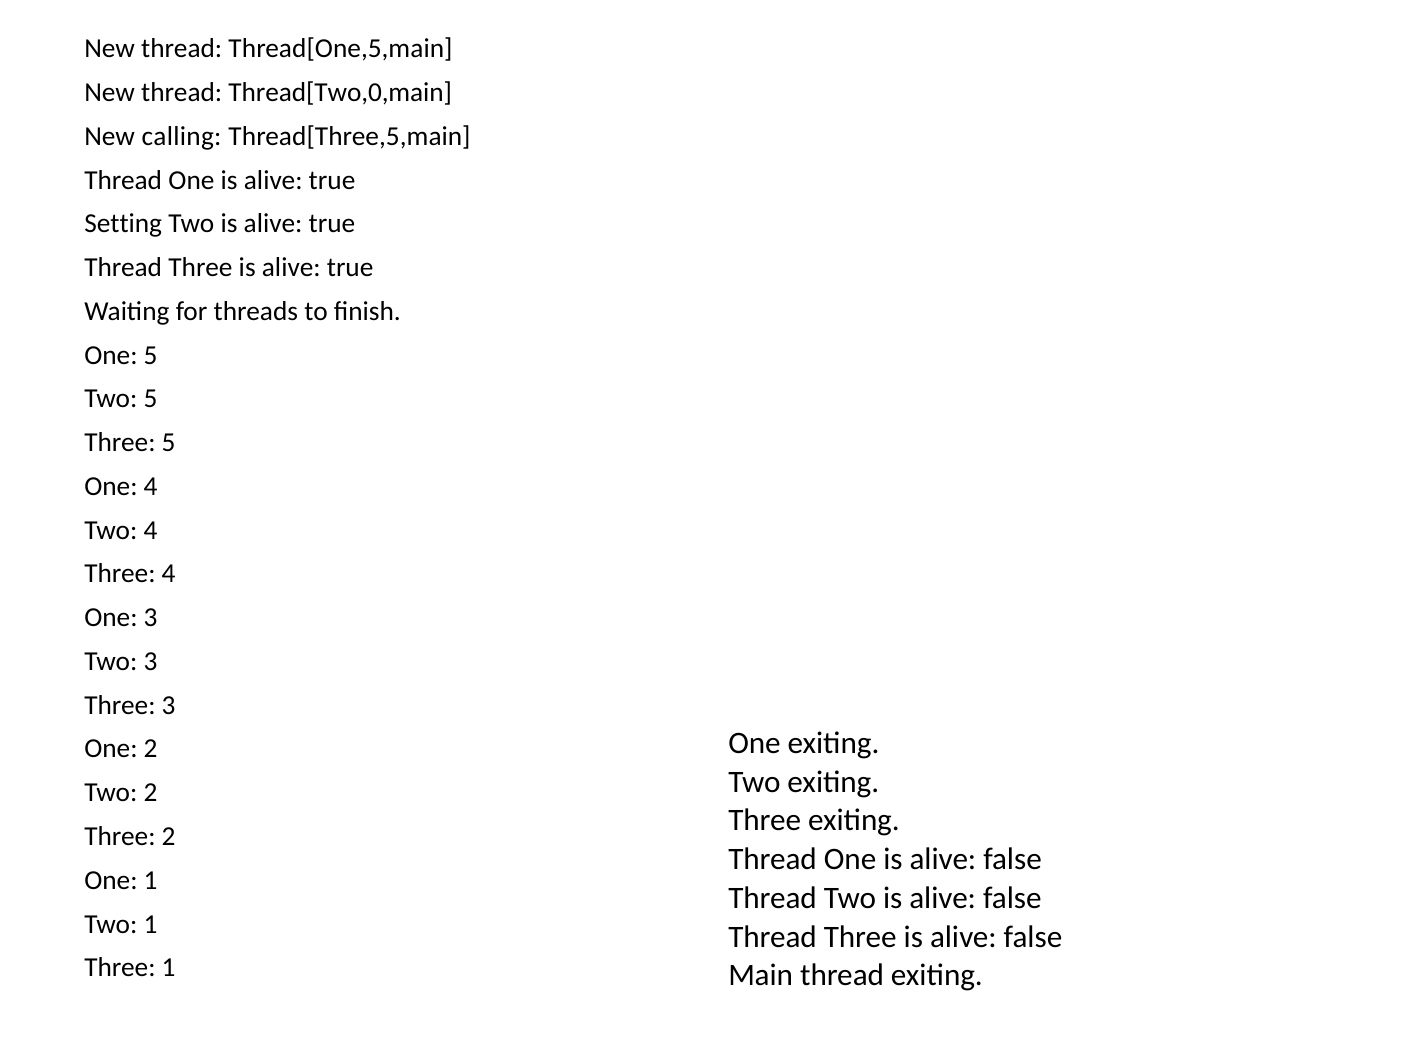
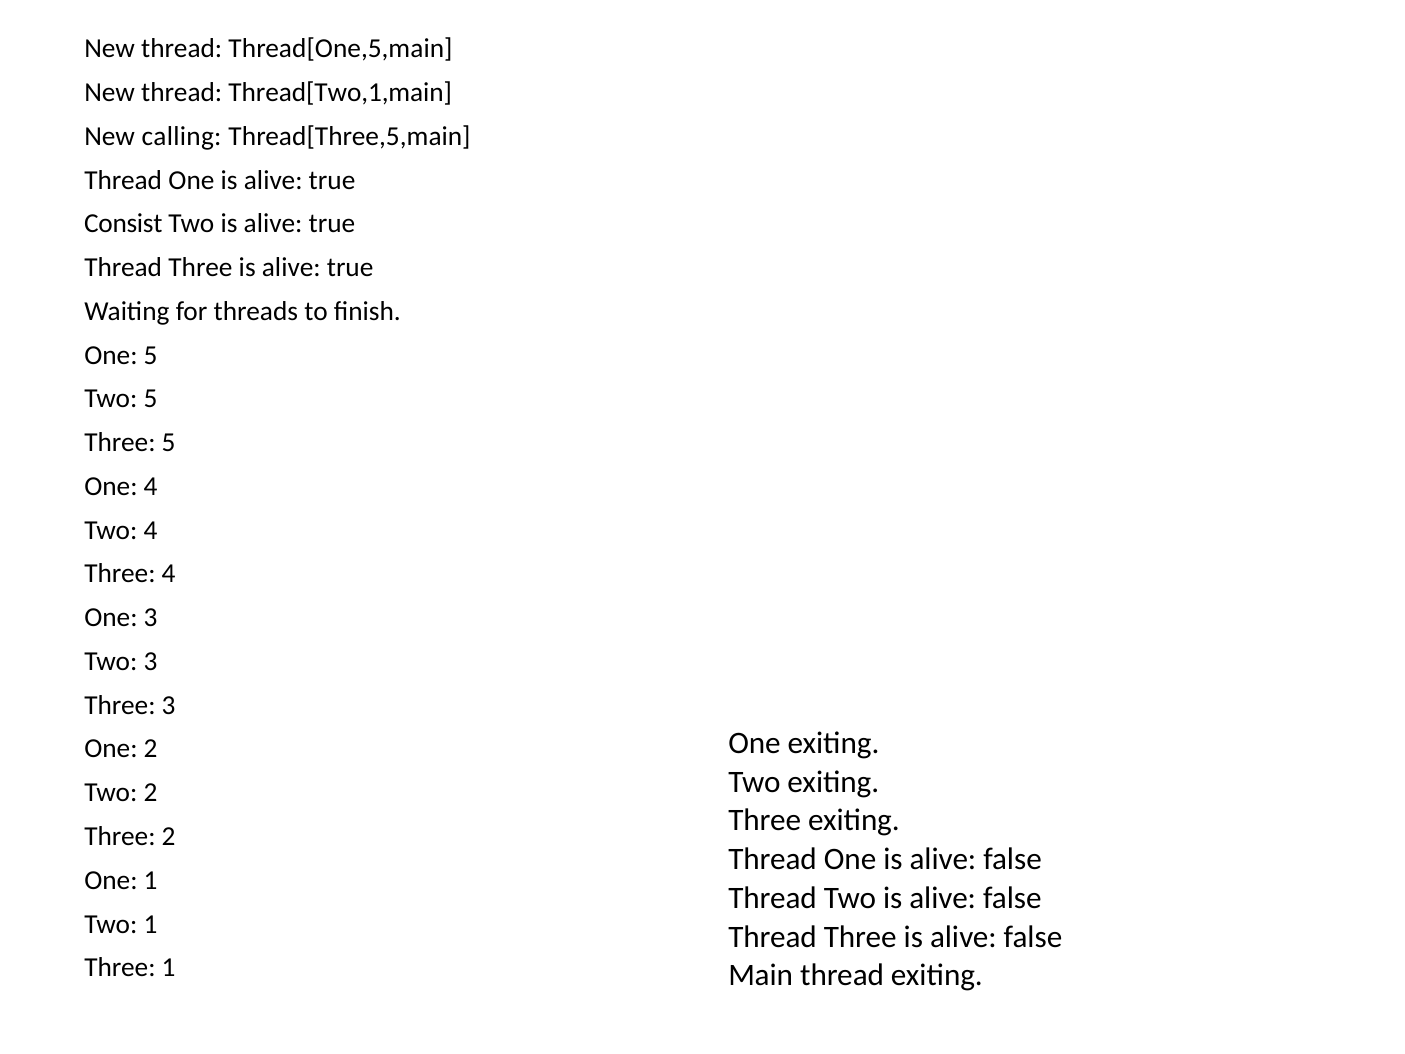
Thread[Two,0,main: Thread[Two,0,main -> Thread[Two,1,main
Setting: Setting -> Consist
